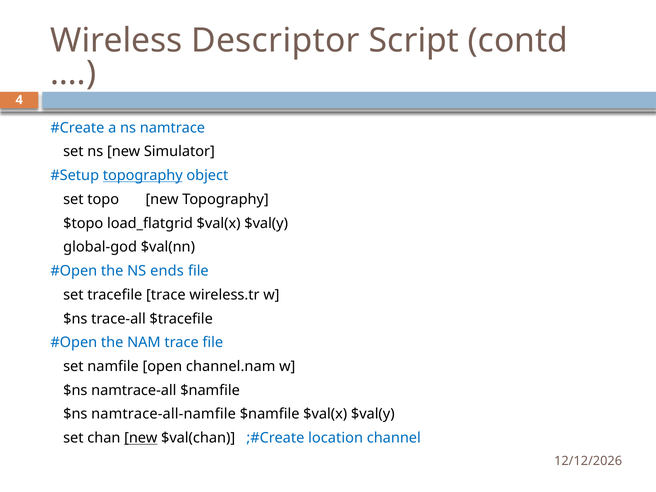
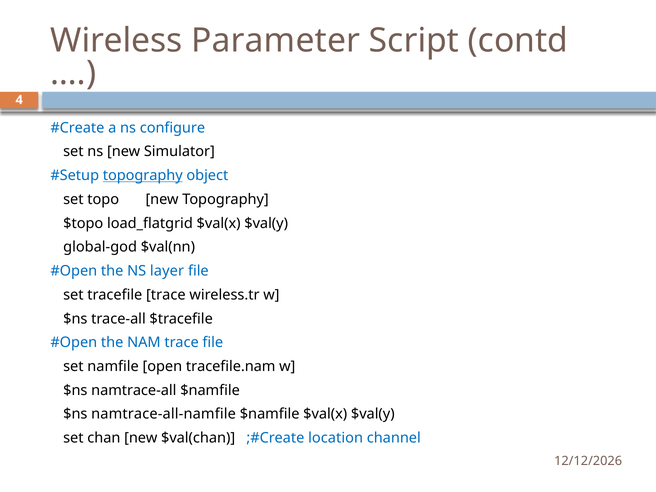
Descriptor: Descriptor -> Parameter
namtrace: namtrace -> configure
ends: ends -> layer
channel.nam: channel.nam -> tracefile.nam
new at (141, 438) underline: present -> none
